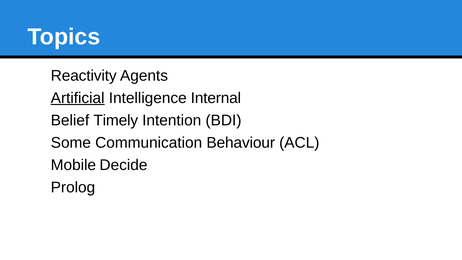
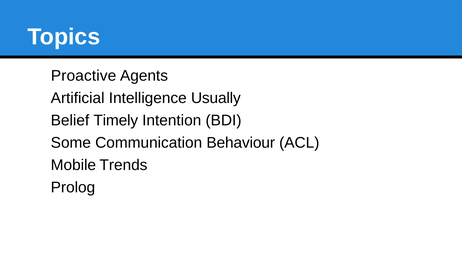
Reactivity: Reactivity -> Proactive
Artificial underline: present -> none
Internal: Internal -> Usually
Decide: Decide -> Trends
